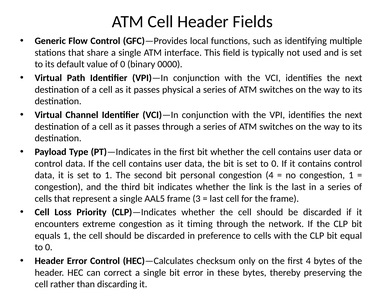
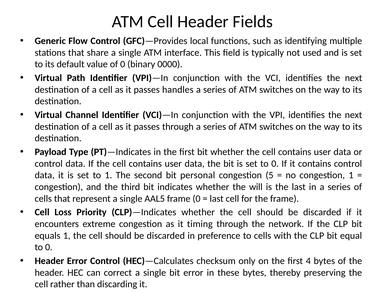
physical: physical -> handles
congestion 4: 4 -> 5
link: link -> will
frame 3: 3 -> 0
